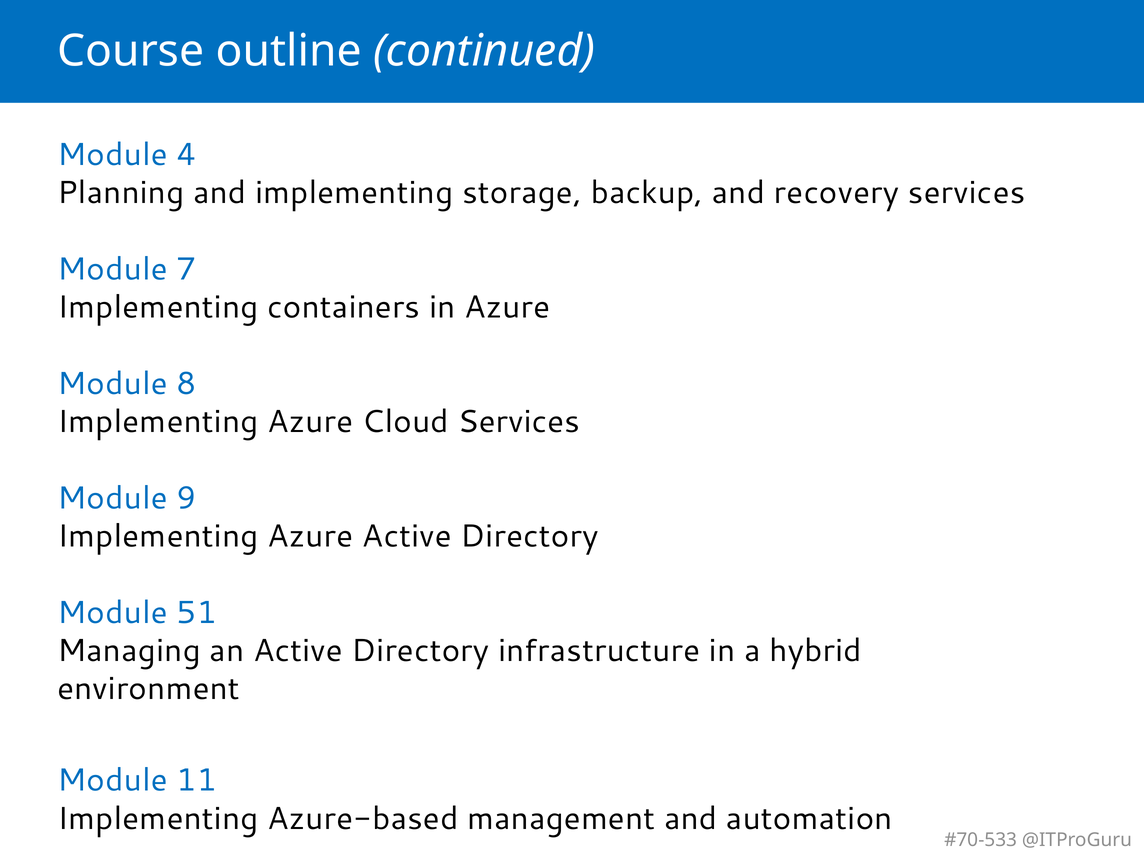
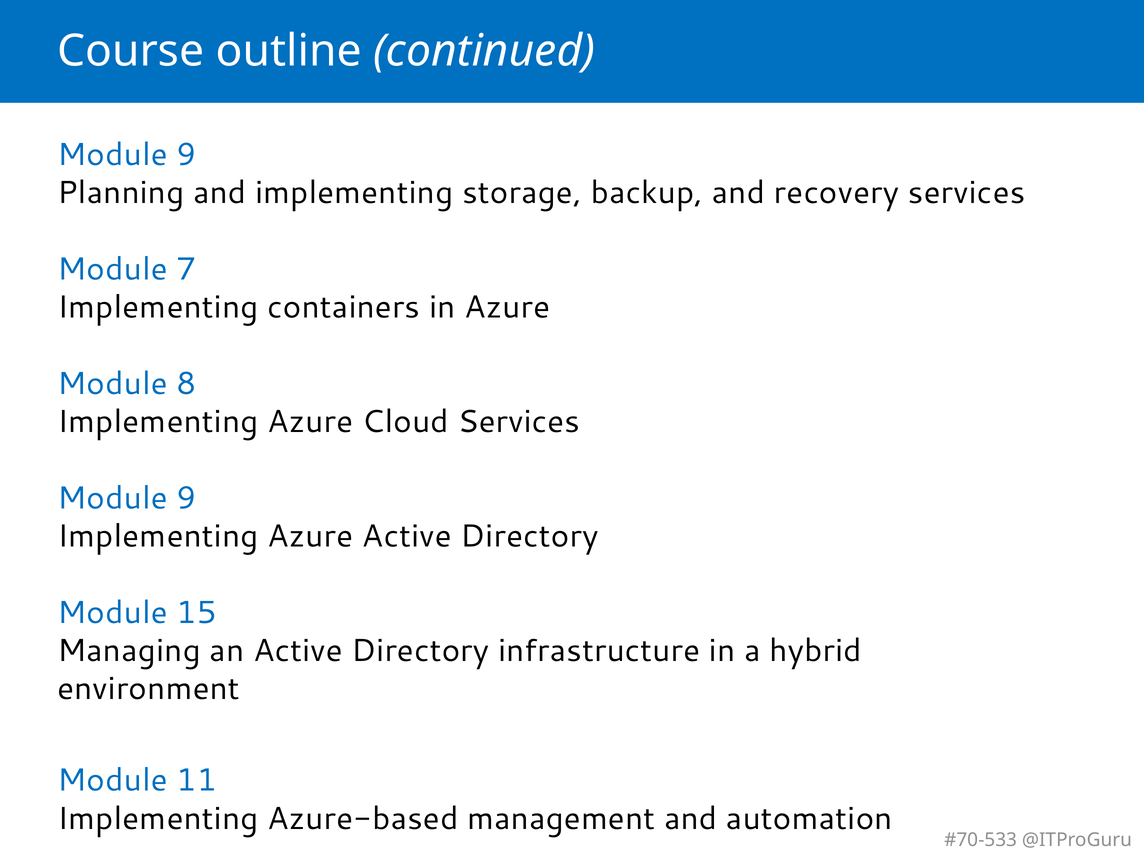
4 at (187, 155): 4 -> 9
51: 51 -> 15
